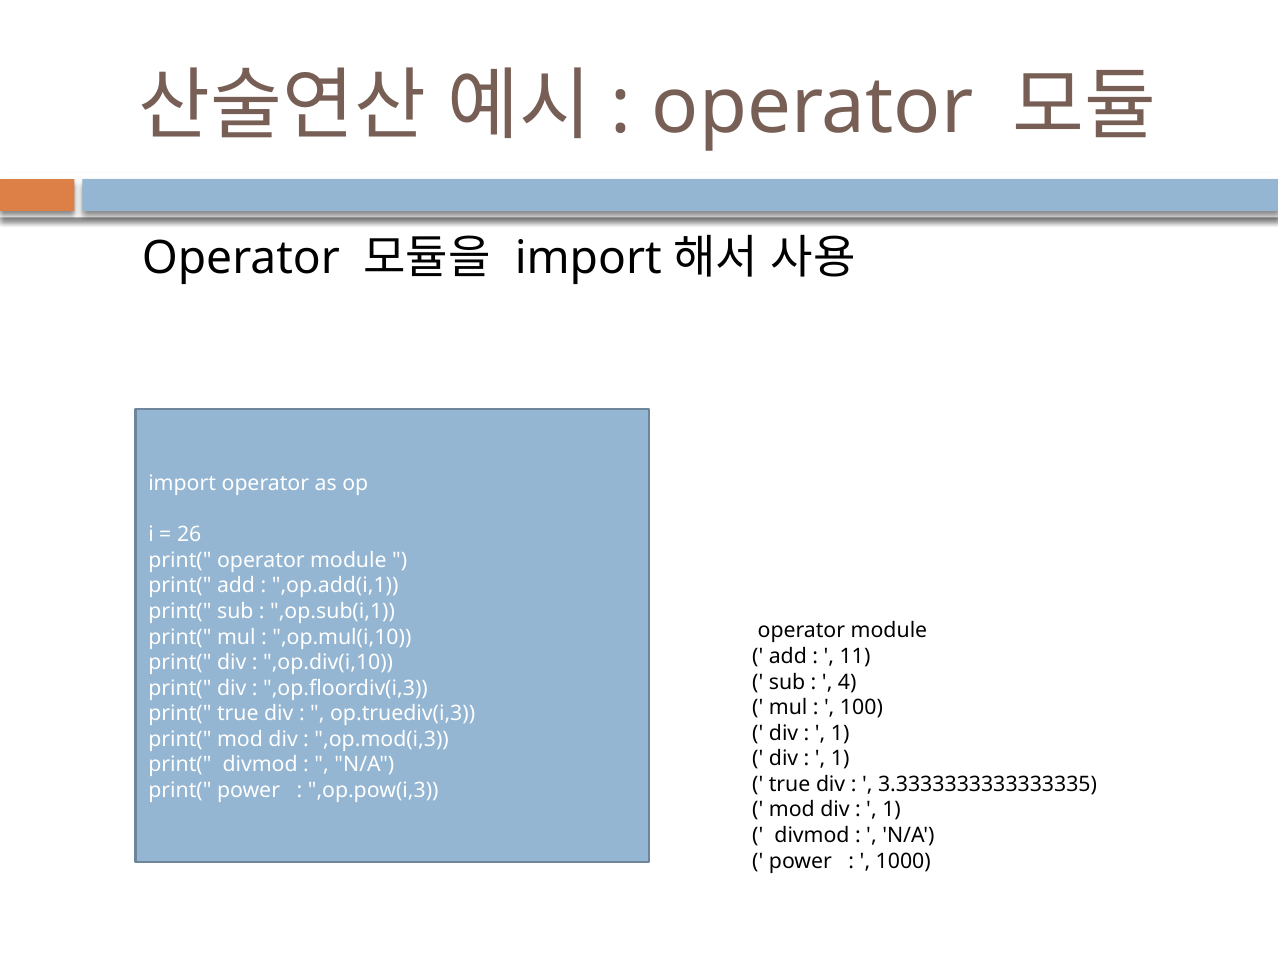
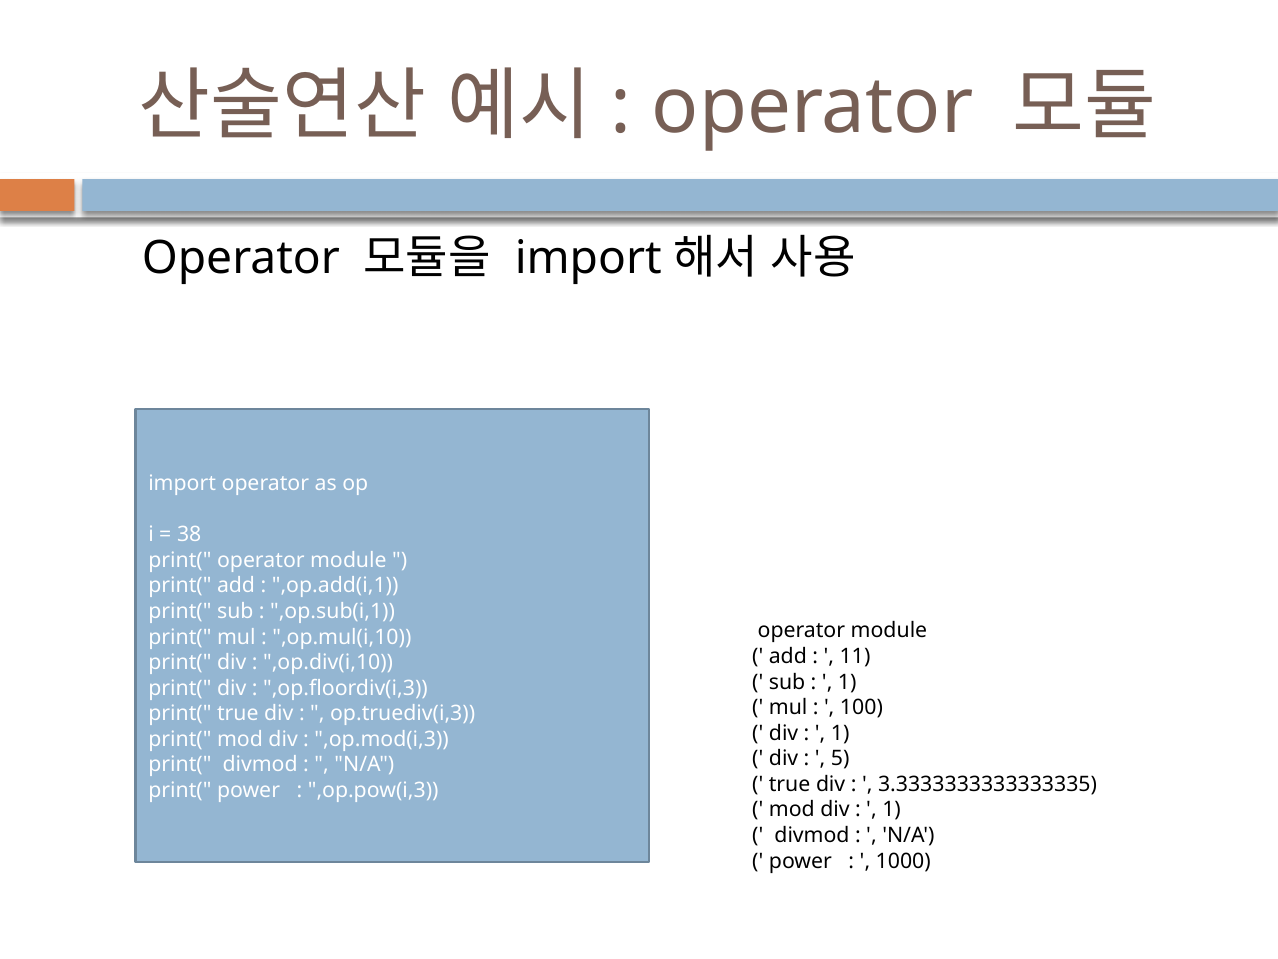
26: 26 -> 38
4 at (847, 682): 4 -> 1
1 at (840, 758): 1 -> 5
